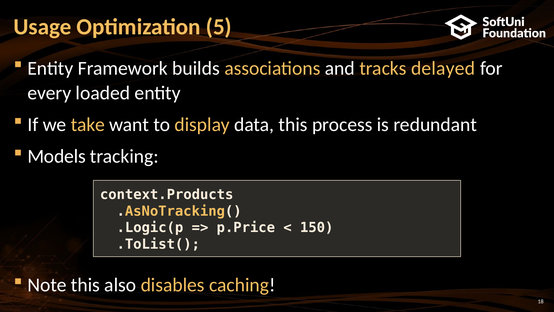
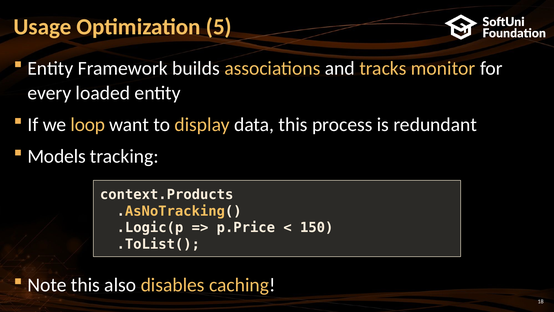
delayed: delayed -> monitor
take: take -> loop
